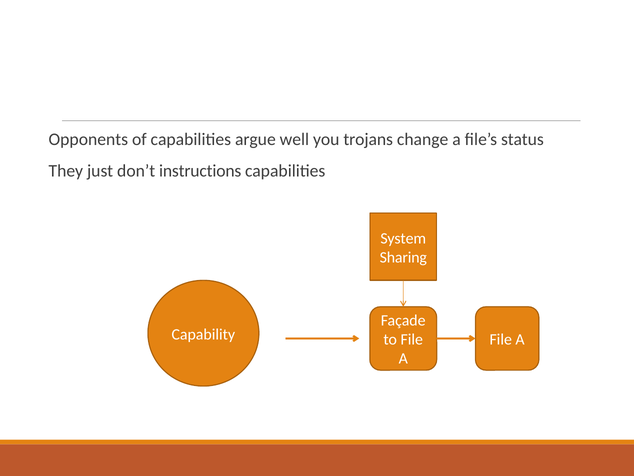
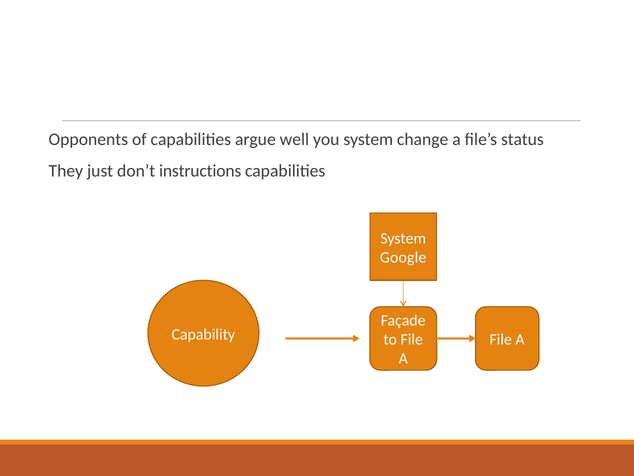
you trojans: trojans -> system
Sharing: Sharing -> Google
